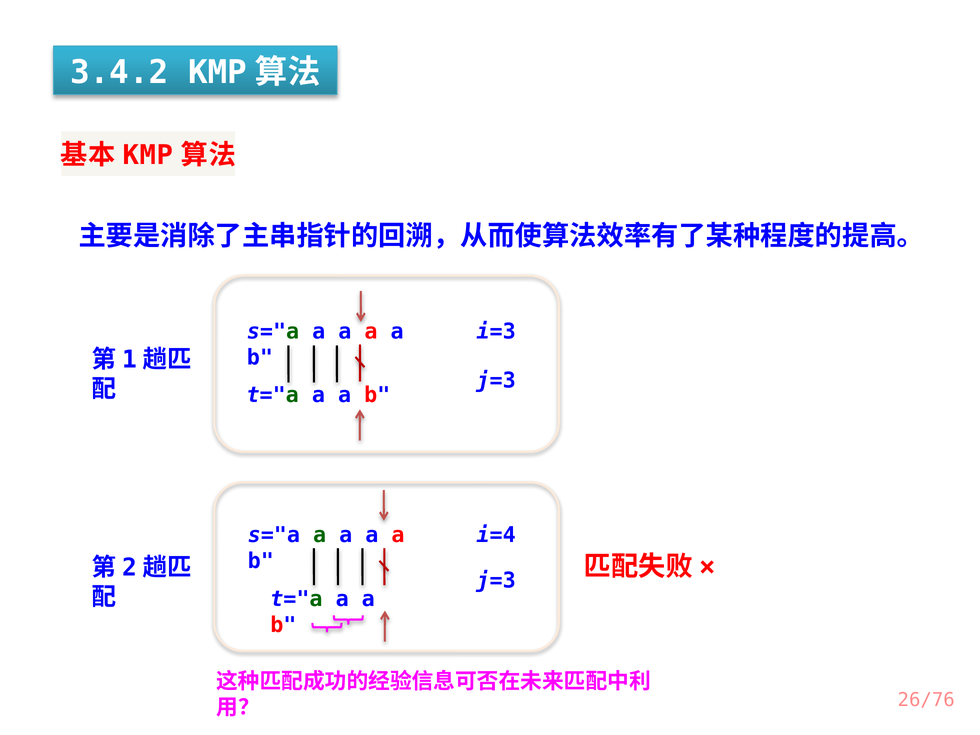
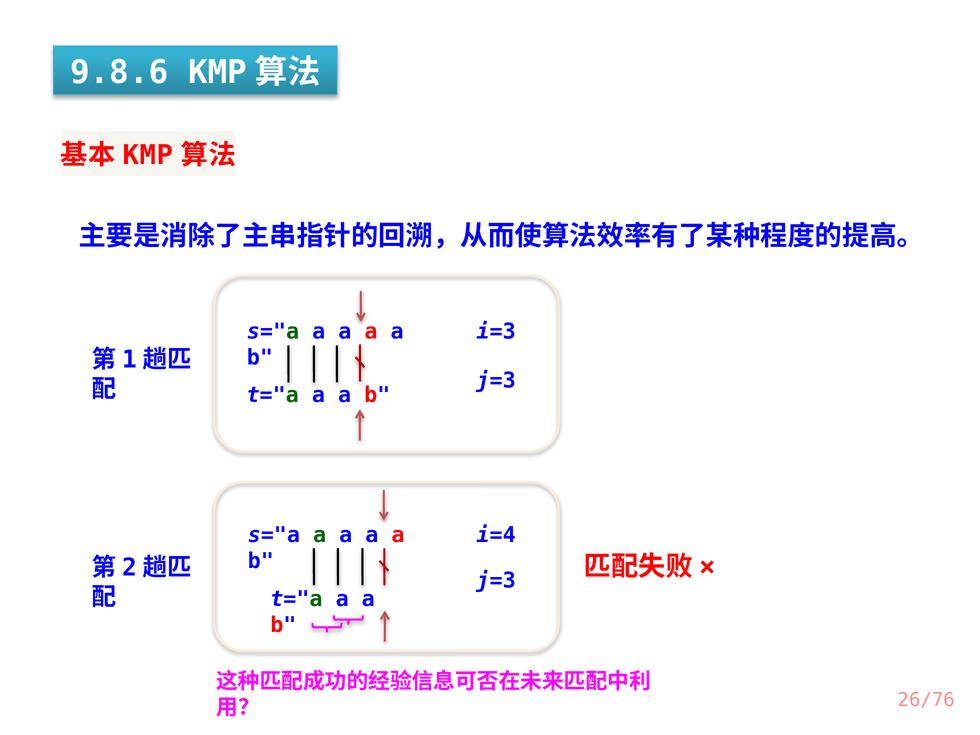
3.4.2: 3.4.2 -> 9.8.6
